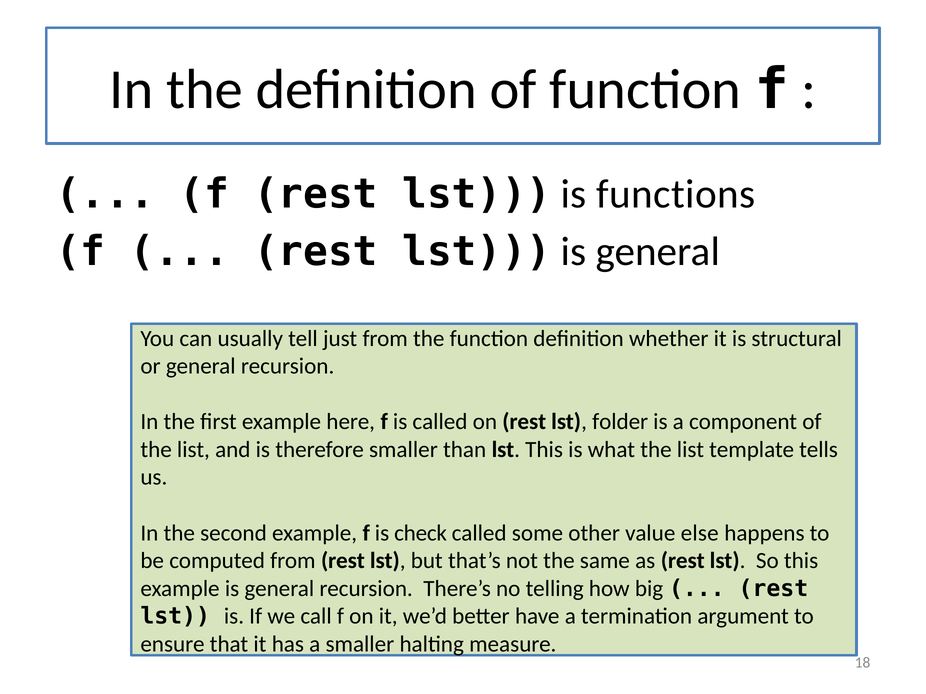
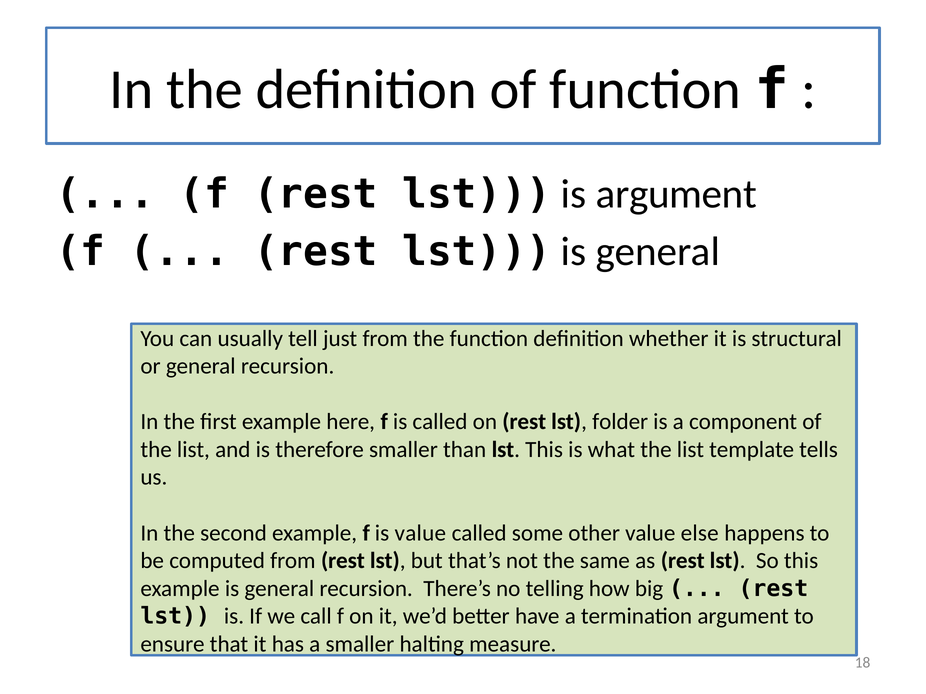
is functions: functions -> argument
is check: check -> value
